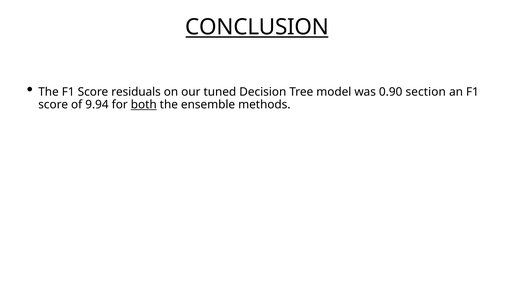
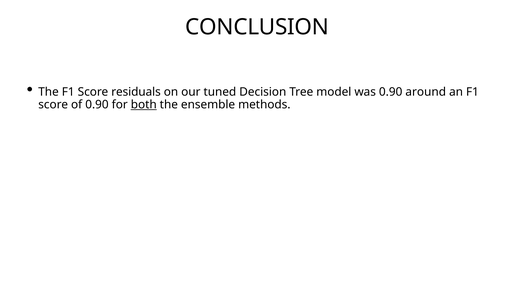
CONCLUSION underline: present -> none
section: section -> around
of 9.94: 9.94 -> 0.90
